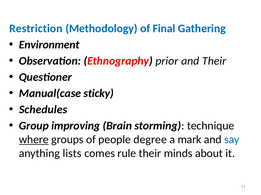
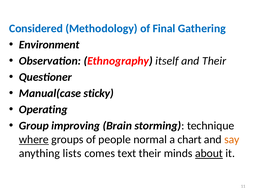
Restriction: Restriction -> Considered
prior: prior -> itself
Schedules: Schedules -> Operating
degree: degree -> normal
mark: mark -> chart
say colour: blue -> orange
rule: rule -> text
about underline: none -> present
